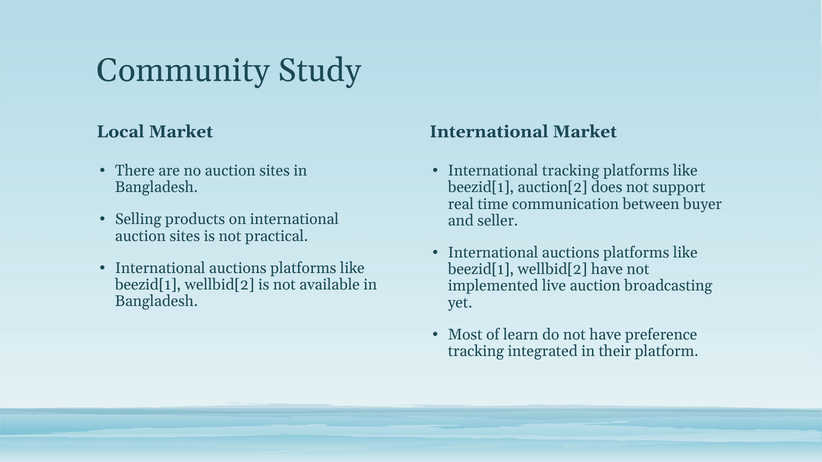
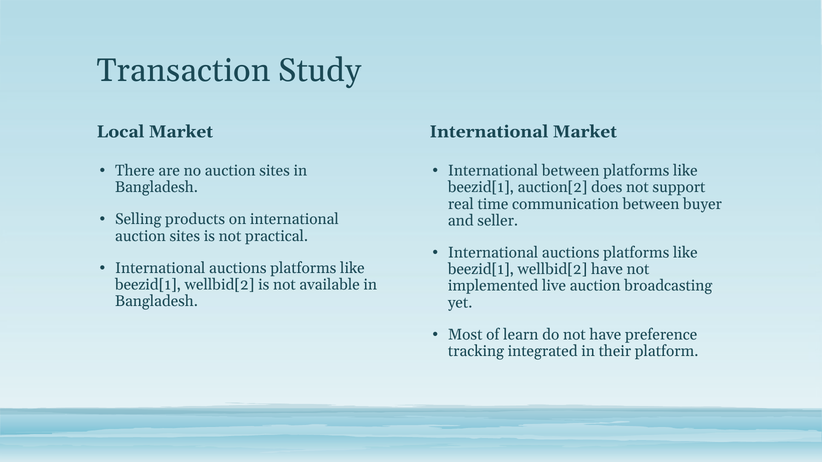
Community: Community -> Transaction
International tracking: tracking -> between
